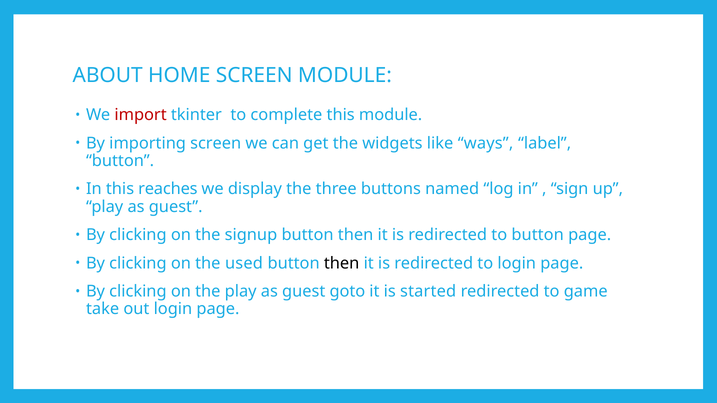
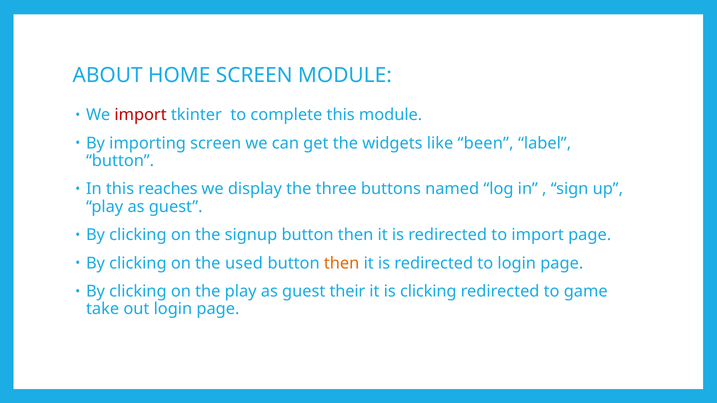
ways: ways -> been
to button: button -> import
then at (342, 263) colour: black -> orange
goto: goto -> their
is started: started -> clicking
